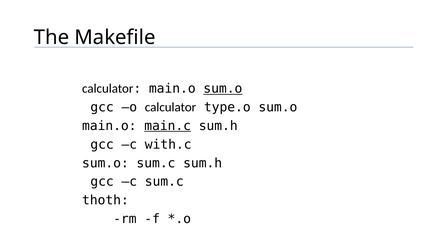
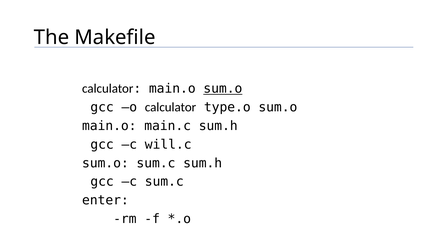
main.c underline: present -> none
with.c: with.c -> will.c
thoth: thoth -> enter
